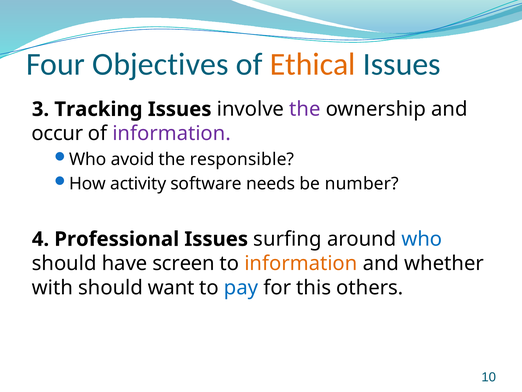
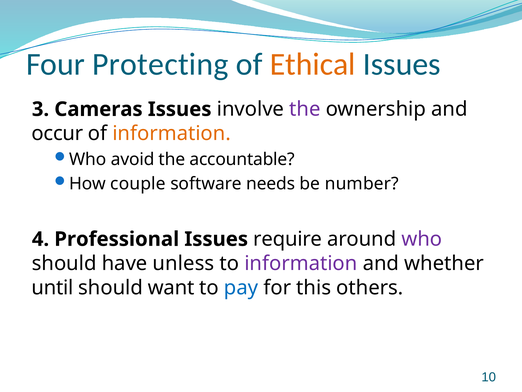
Objectives: Objectives -> Protecting
Tracking: Tracking -> Cameras
information at (172, 133) colour: purple -> orange
responsible: responsible -> accountable
activity: activity -> couple
surfing: surfing -> require
who at (422, 239) colour: blue -> purple
screen: screen -> unless
information at (301, 263) colour: orange -> purple
with: with -> until
